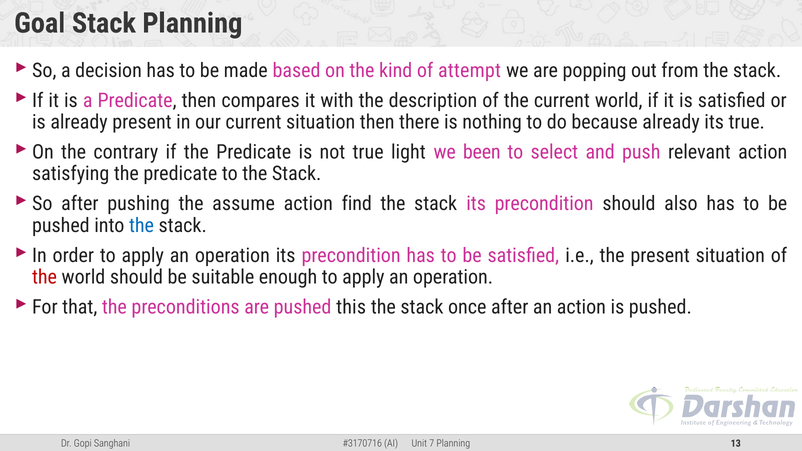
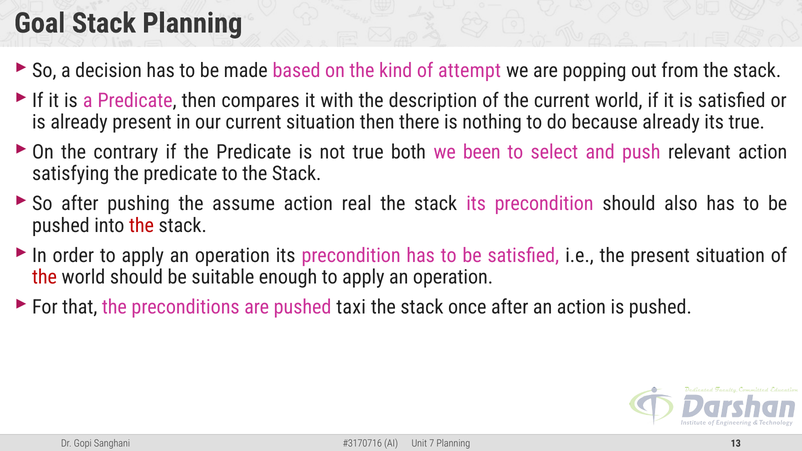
light: light -> both
find: find -> real
the at (141, 225) colour: blue -> red
this: this -> taxi
